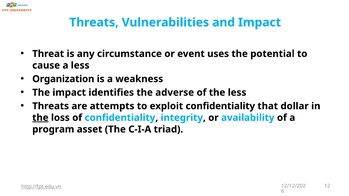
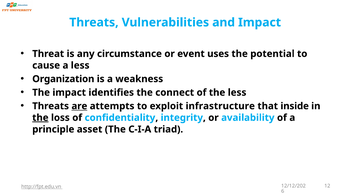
adverse: adverse -> connect
are underline: none -> present
exploit confidentiality: confidentiality -> infrastructure
dollar: dollar -> inside
program: program -> principle
